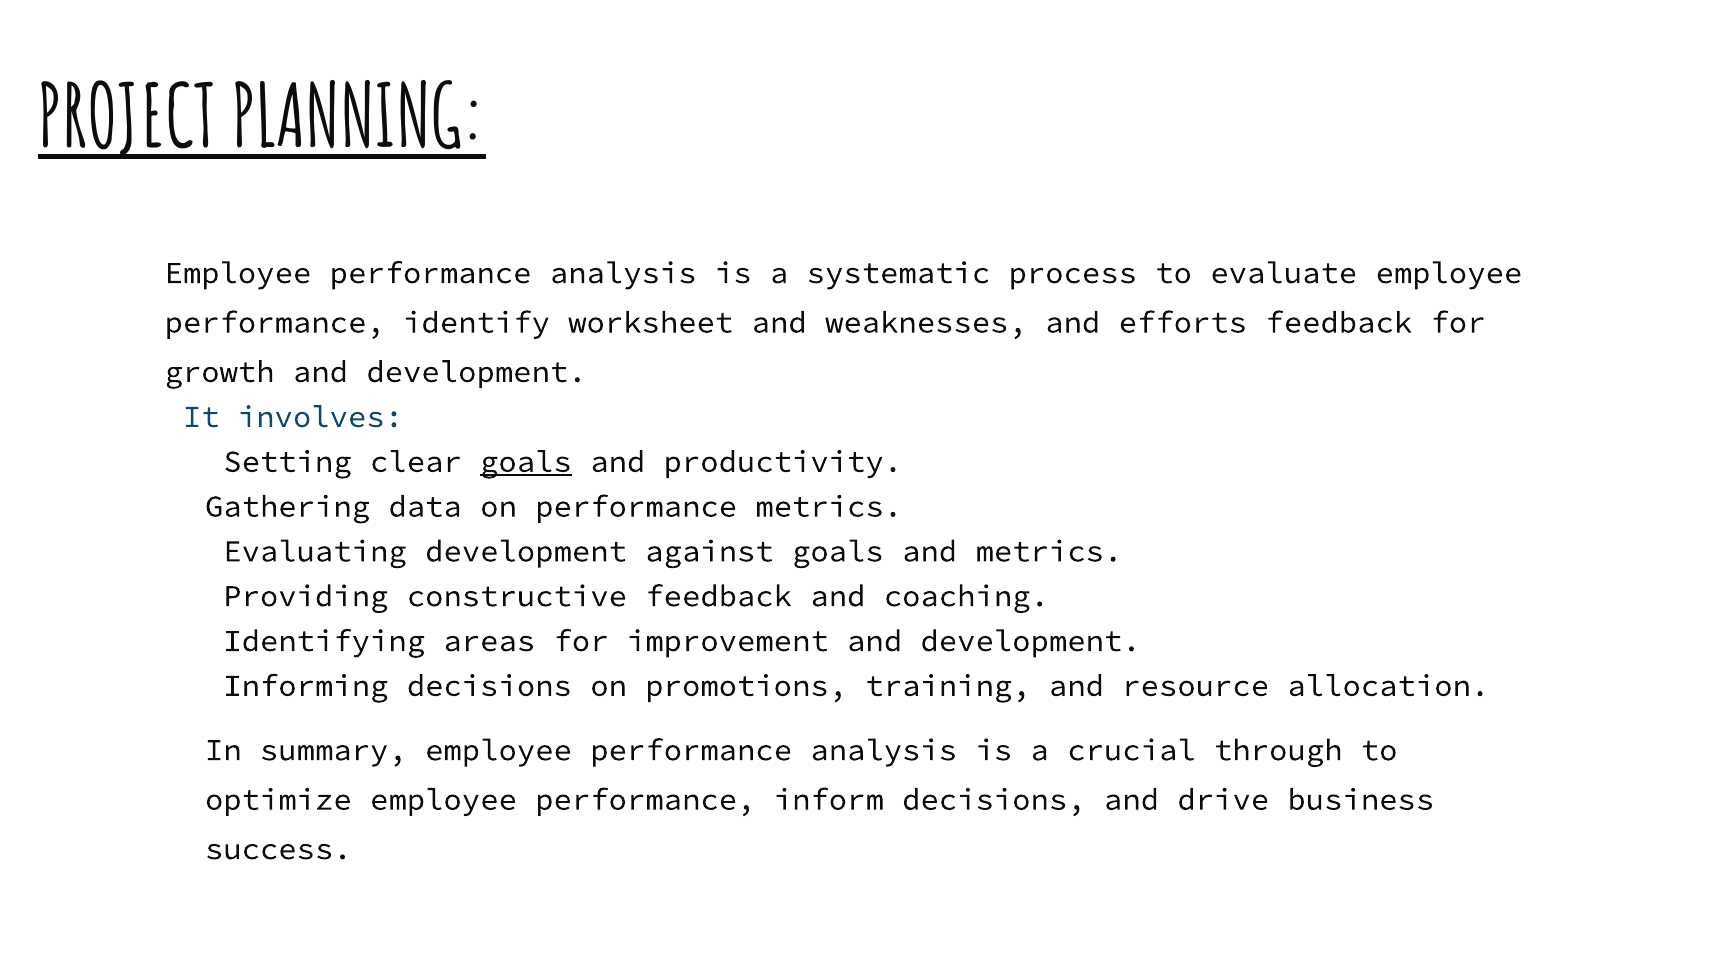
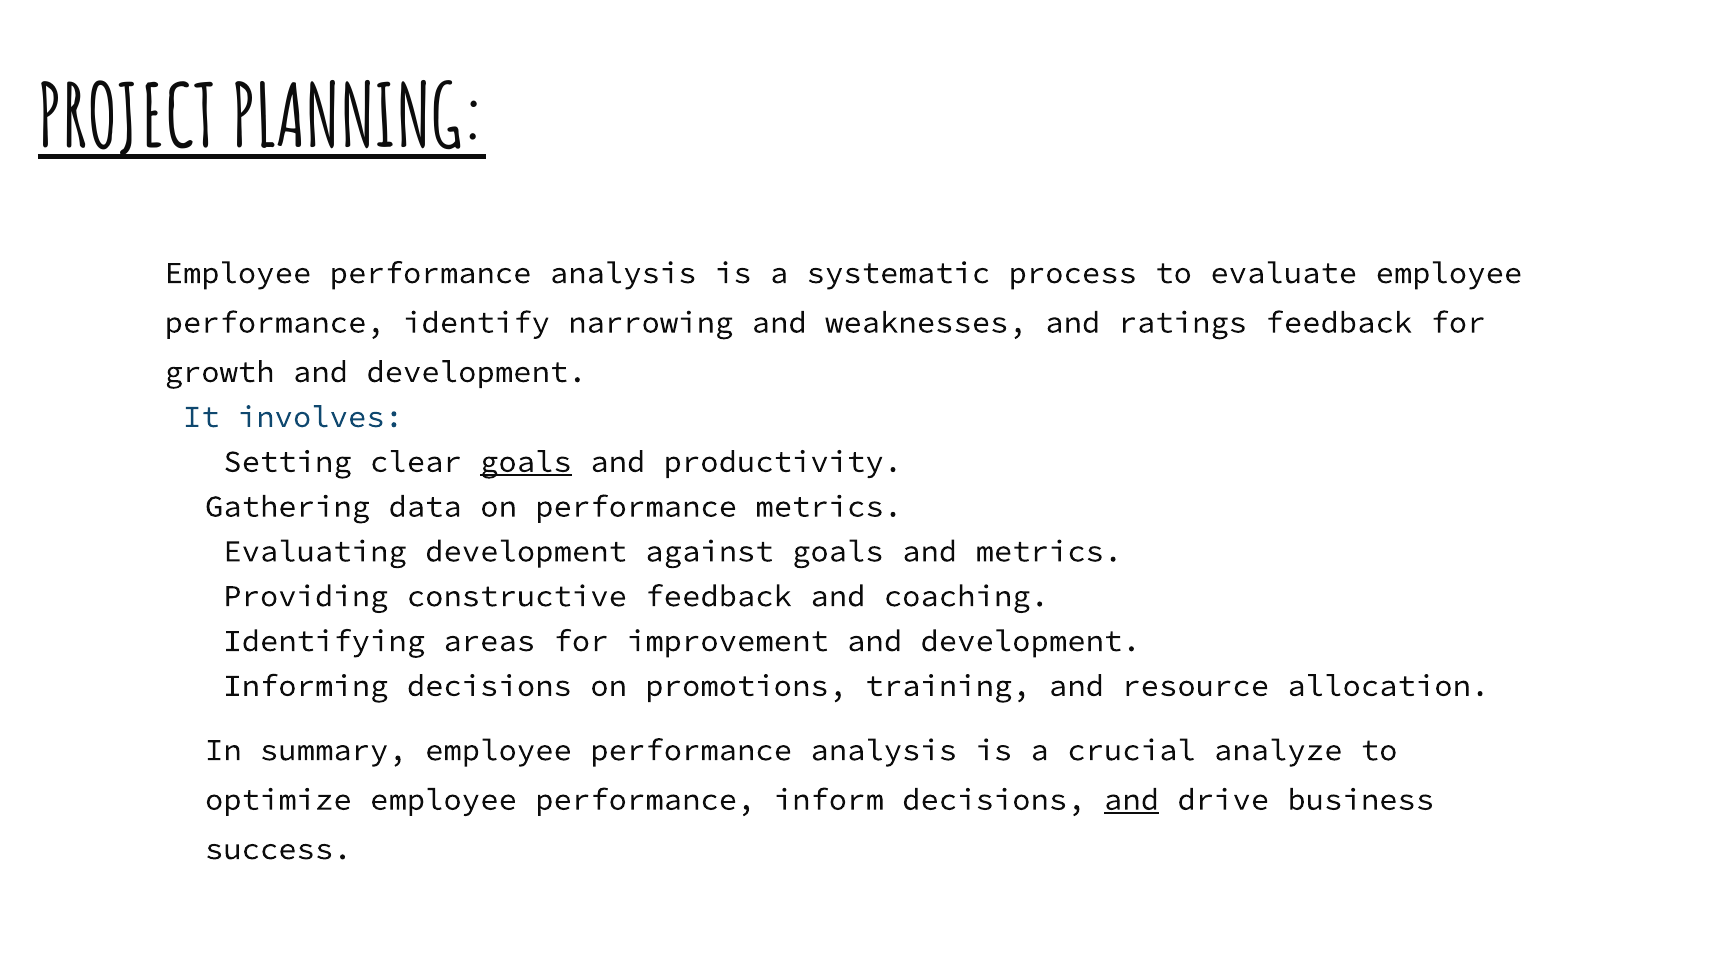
worksheet: worksheet -> narrowing
efforts: efforts -> ratings
through: through -> analyze
and at (1131, 800) underline: none -> present
